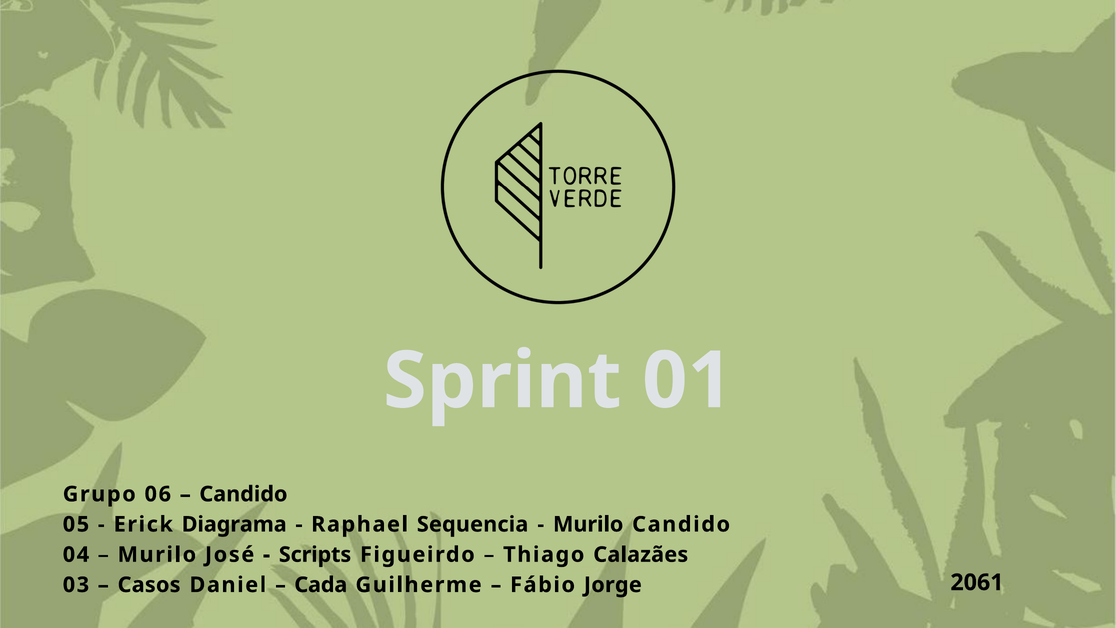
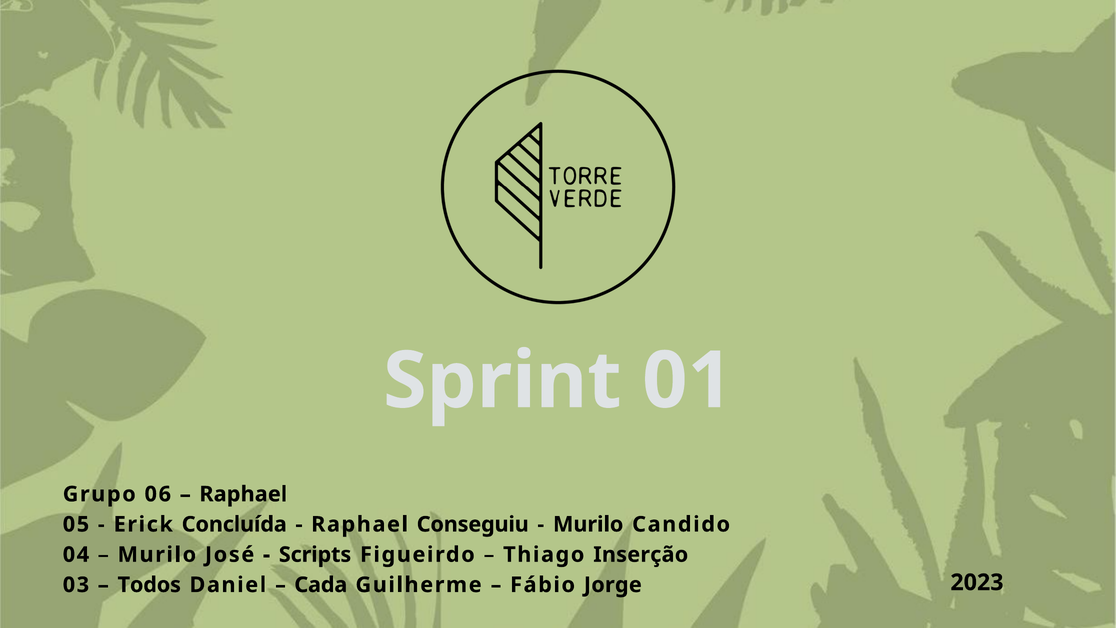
Candido at (243, 494): Candido -> Raphael
Diagrama: Diagrama -> Concluída
Sequencia: Sequencia -> Conseguiu
Calazães: Calazães -> Inserção
2061: 2061 -> 2023
Casos: Casos -> Todos
